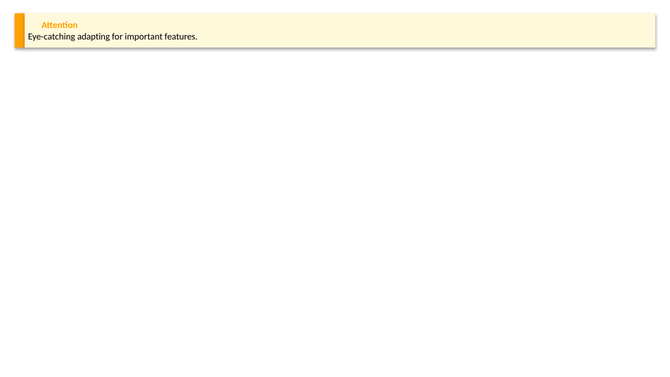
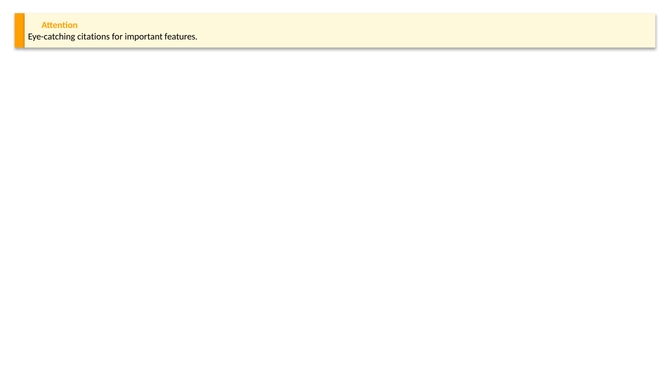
adapting: adapting -> citations
